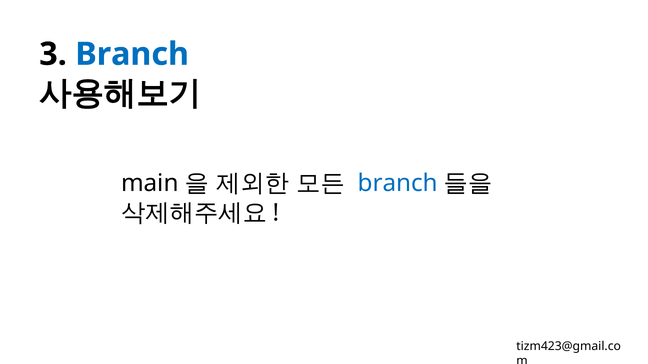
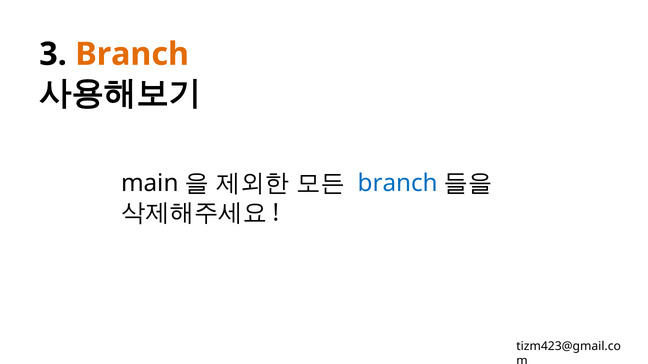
Branch at (132, 54) colour: blue -> orange
